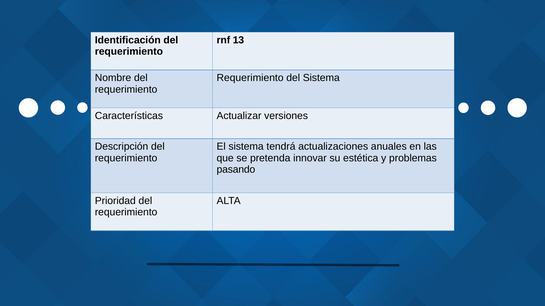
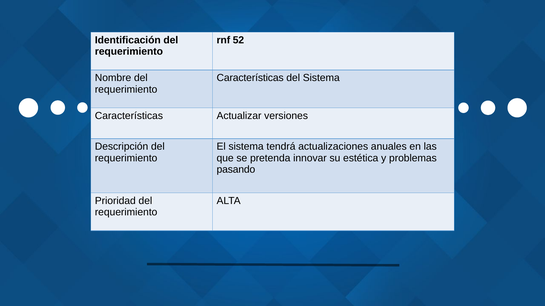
13: 13 -> 52
Requerimiento at (250, 78): Requerimiento -> Características
